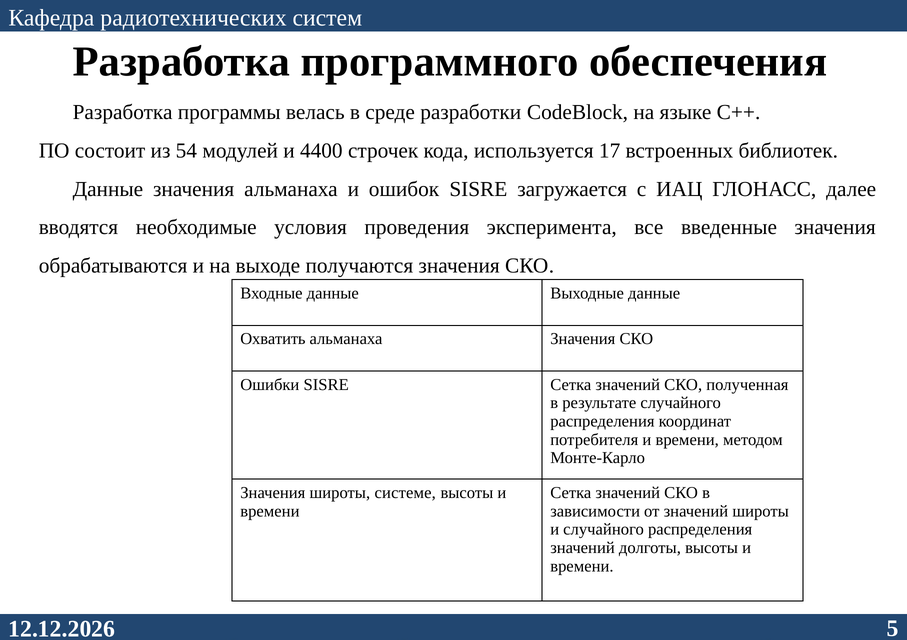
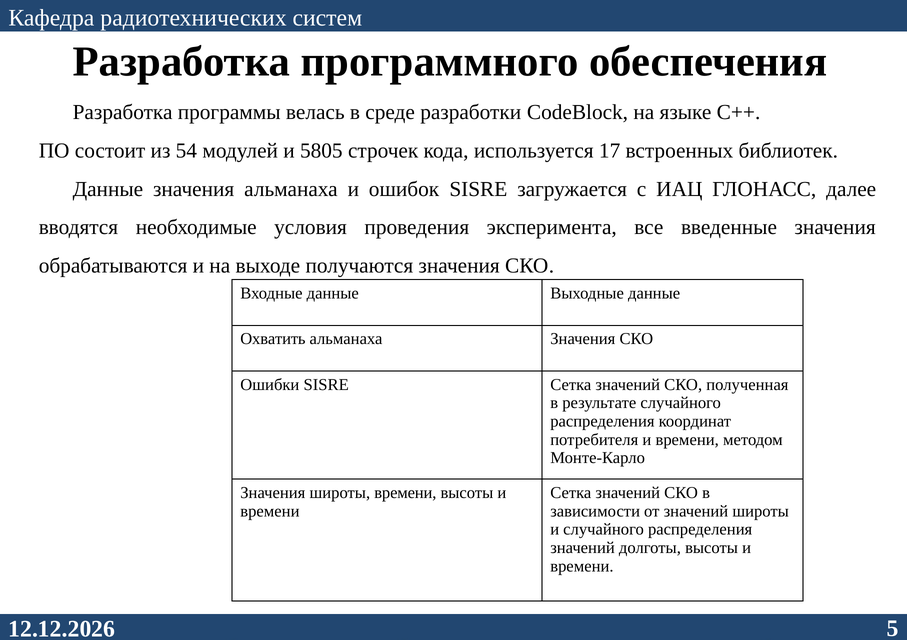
4400: 4400 -> 5805
широты системе: системе -> времени
